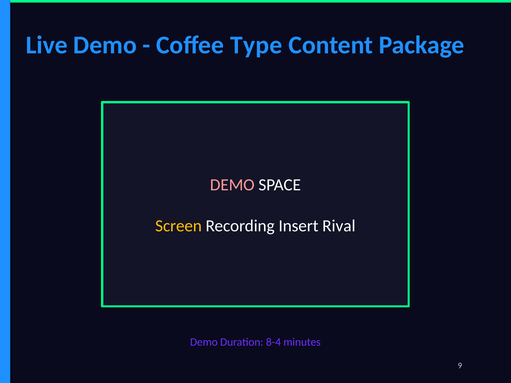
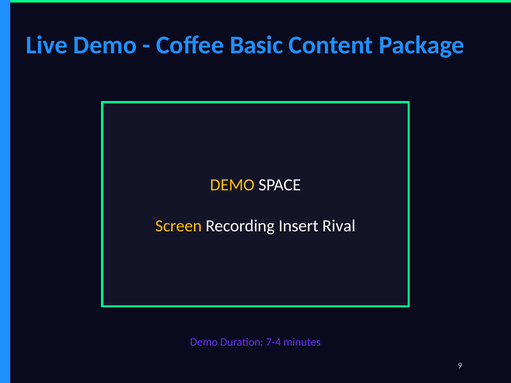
Type: Type -> Basic
DEMO at (232, 185) colour: pink -> yellow
8-4: 8-4 -> 7-4
